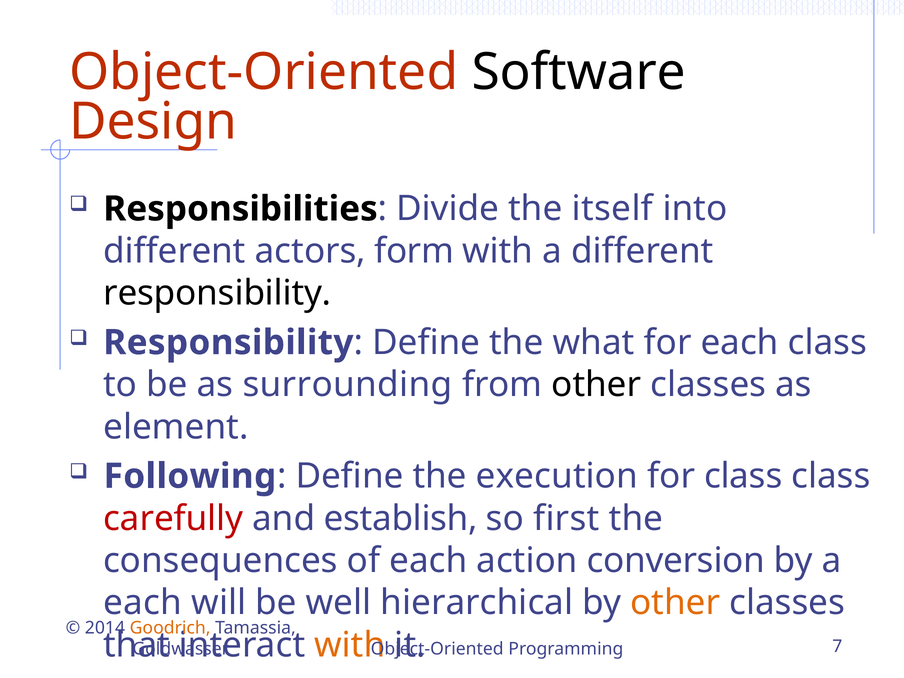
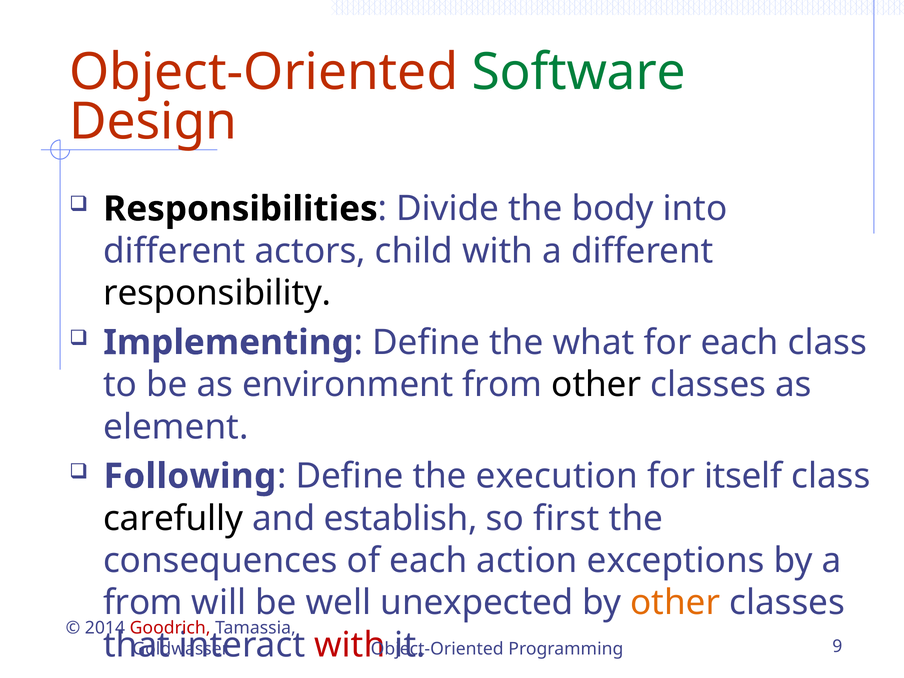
Software colour: black -> green
itself: itself -> body
form: form -> child
Responsibility at (228, 343): Responsibility -> Implementing
surrounding: surrounding -> environment
for class: class -> itself
carefully colour: red -> black
conversion: conversion -> exceptions
each at (143, 603): each -> from
hierarchical: hierarchical -> unexpected
Goodrich colour: orange -> red
with at (350, 645) colour: orange -> red
7: 7 -> 9
